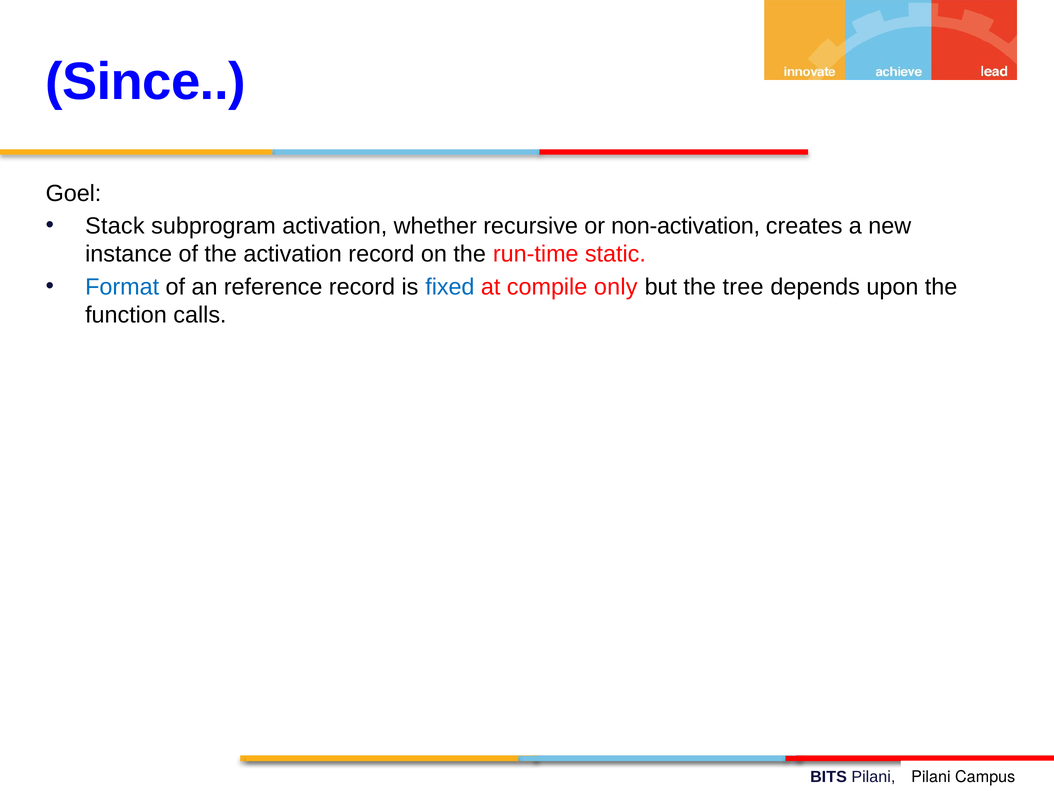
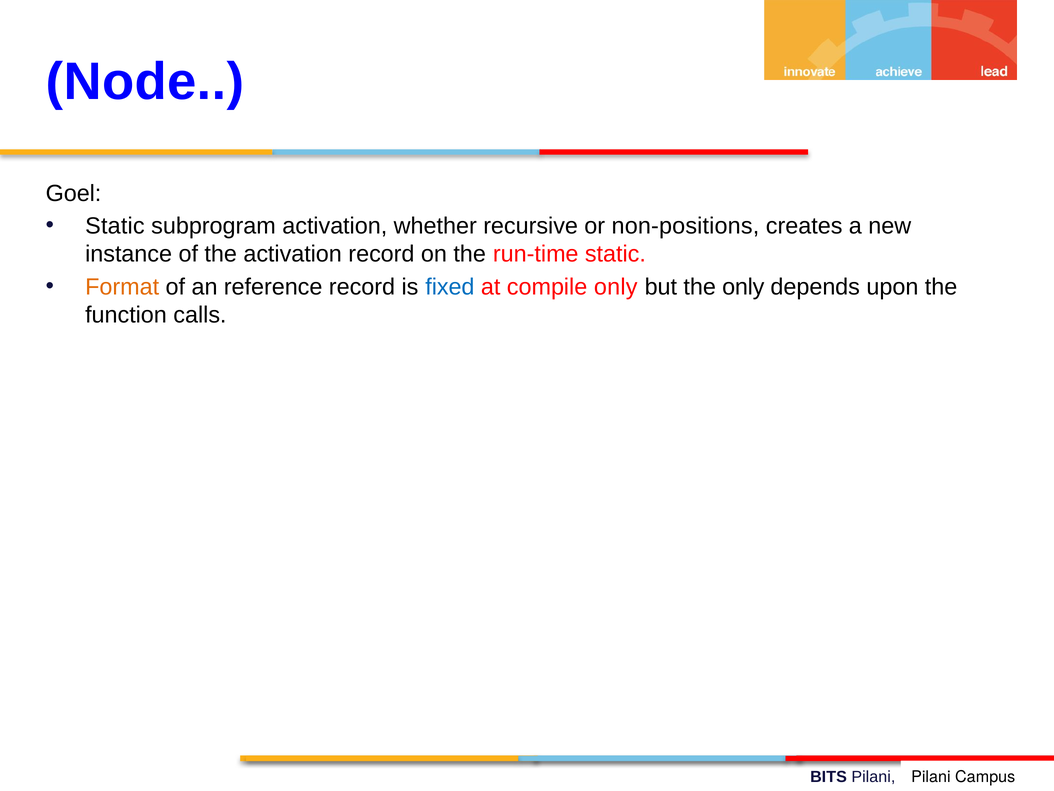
Since: Since -> Node
Stack at (115, 226): Stack -> Static
non-activation: non-activation -> non-positions
Format colour: blue -> orange
the tree: tree -> only
